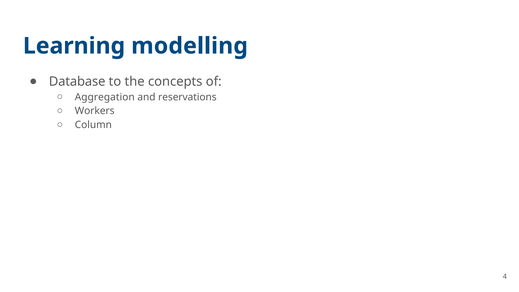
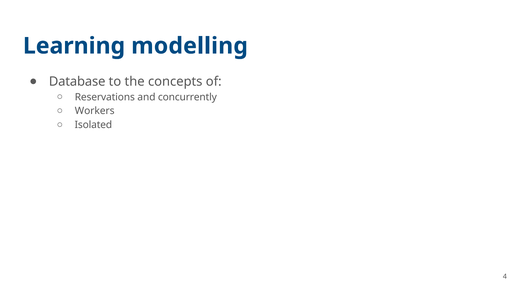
Aggregation: Aggregation -> Reservations
reservations: reservations -> concurrently
Column: Column -> Isolated
